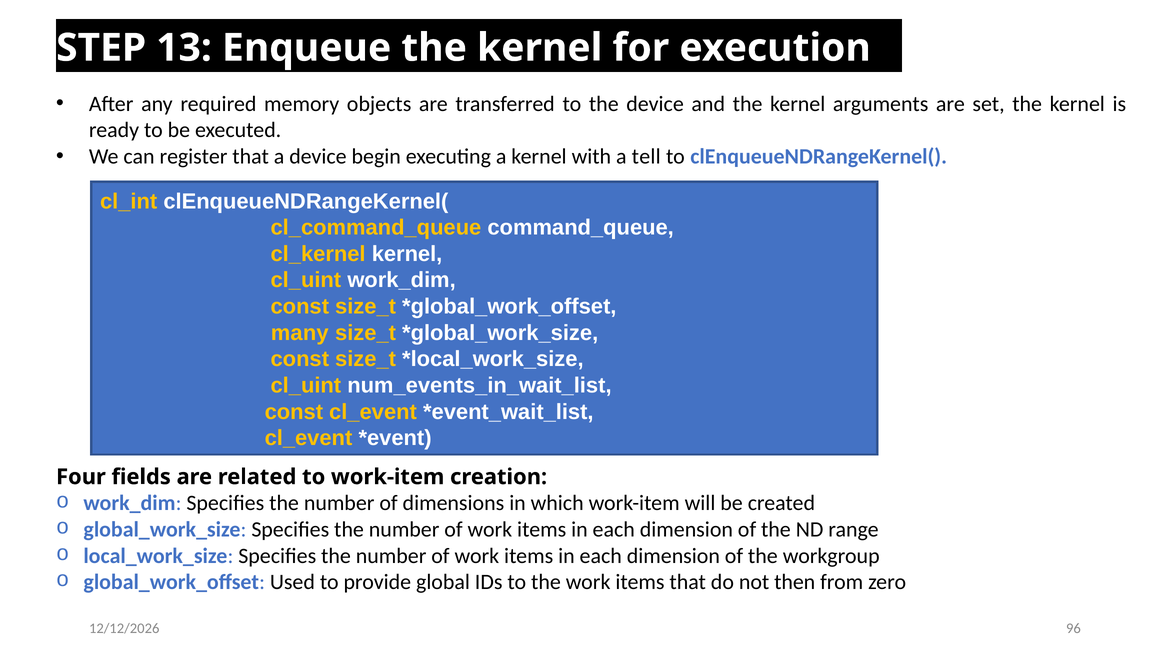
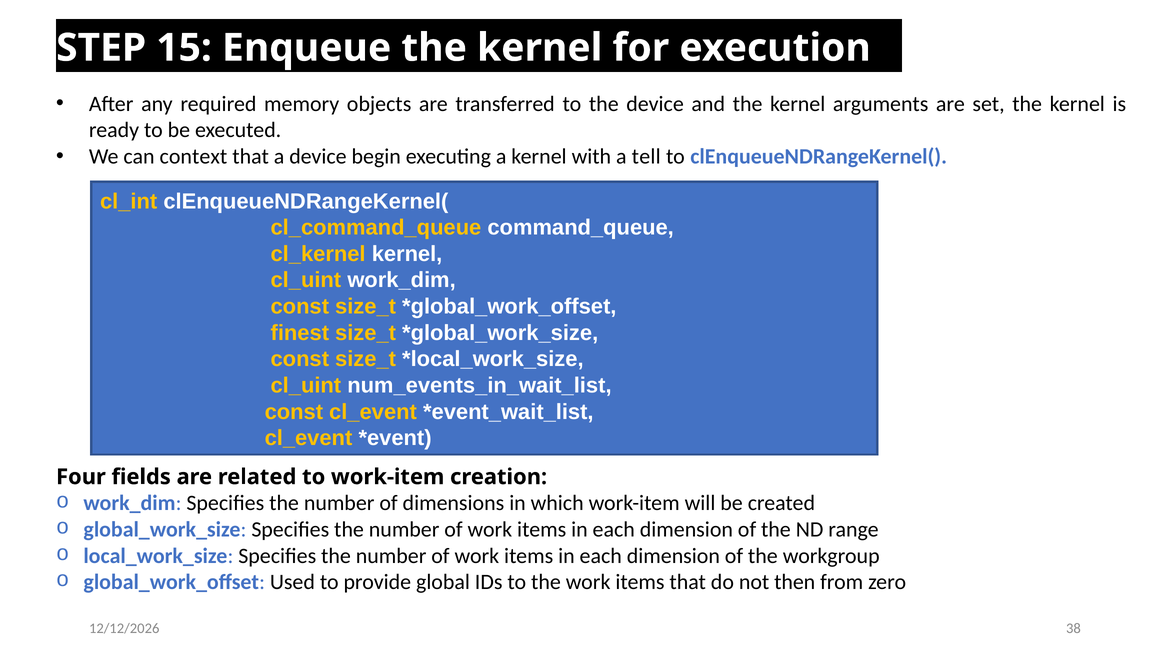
13: 13 -> 15
register: register -> context
many: many -> finest
96: 96 -> 38
